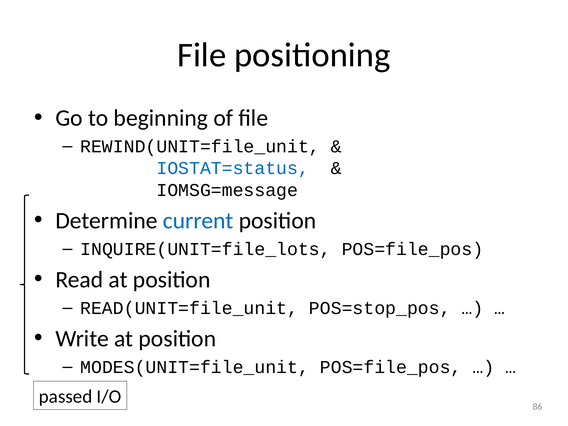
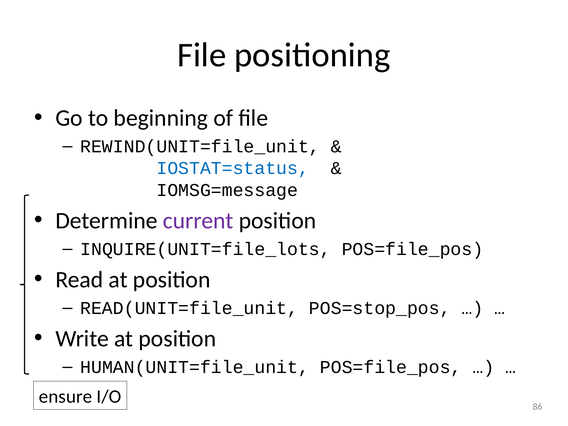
current colour: blue -> purple
MODES(UNIT=file_unit: MODES(UNIT=file_unit -> HUMAN(UNIT=file_unit
passed: passed -> ensure
